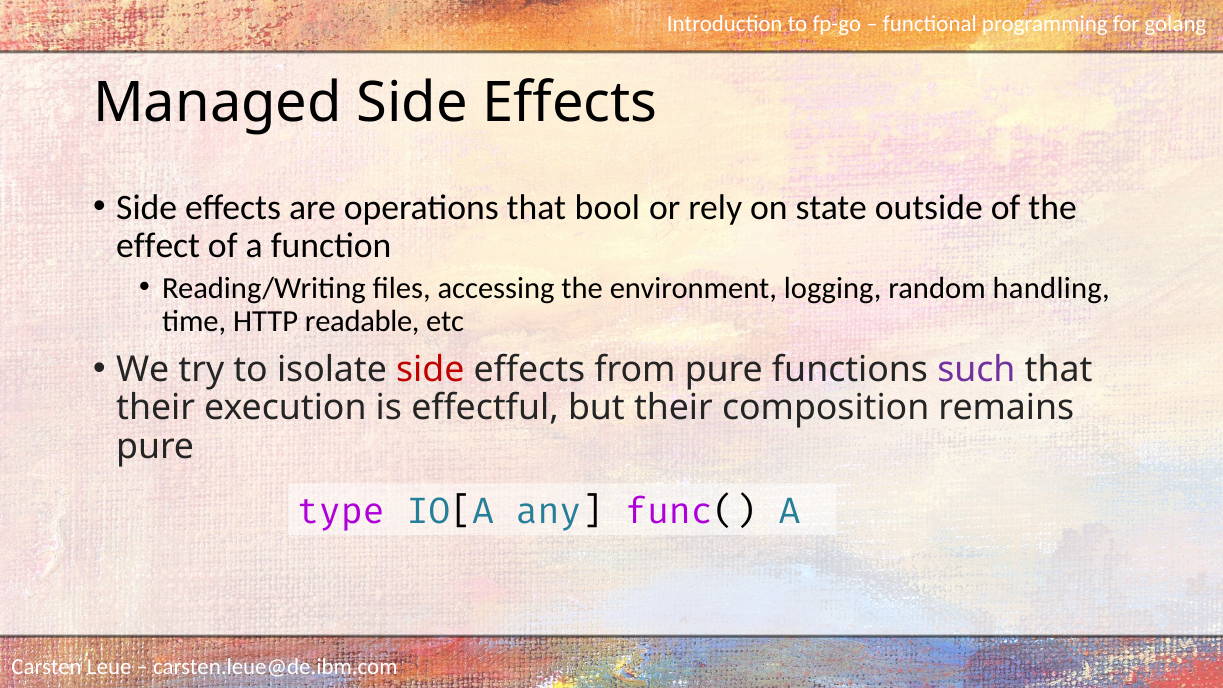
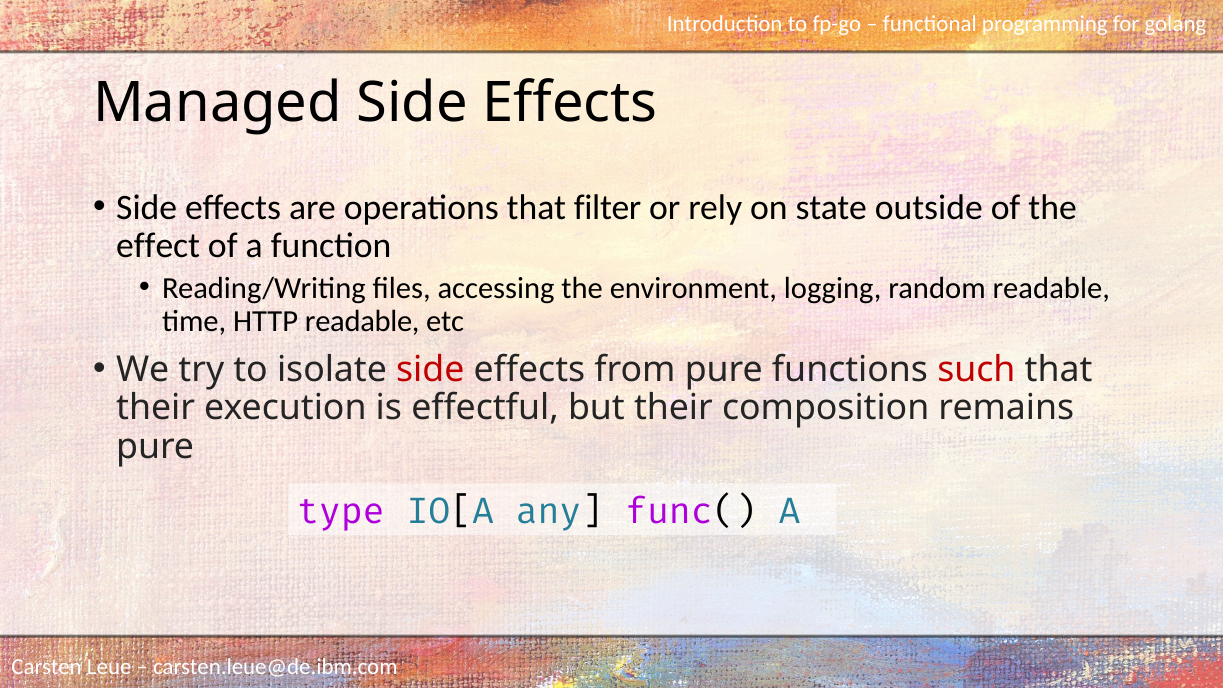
bool: bool -> filter
random handling: handling -> readable
such colour: purple -> red
